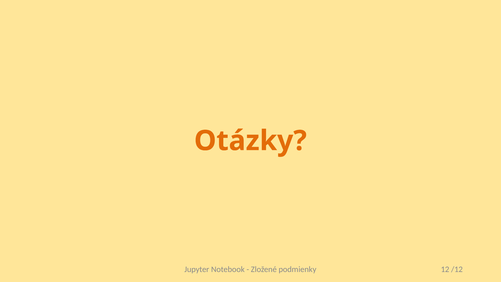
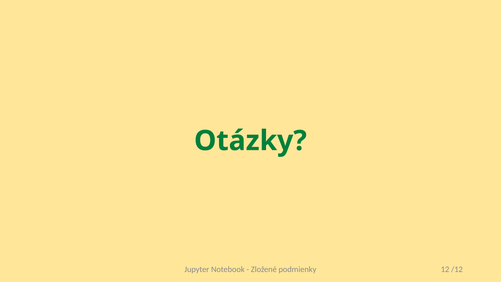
Otázky colour: orange -> green
